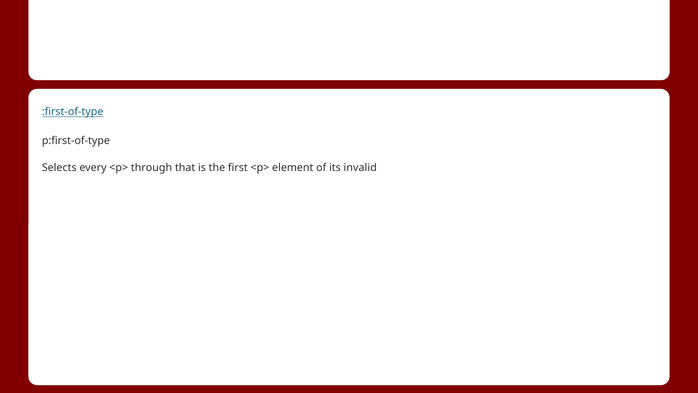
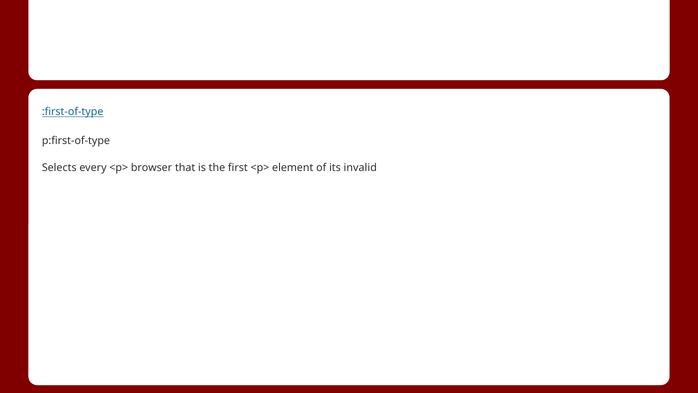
through: through -> browser
